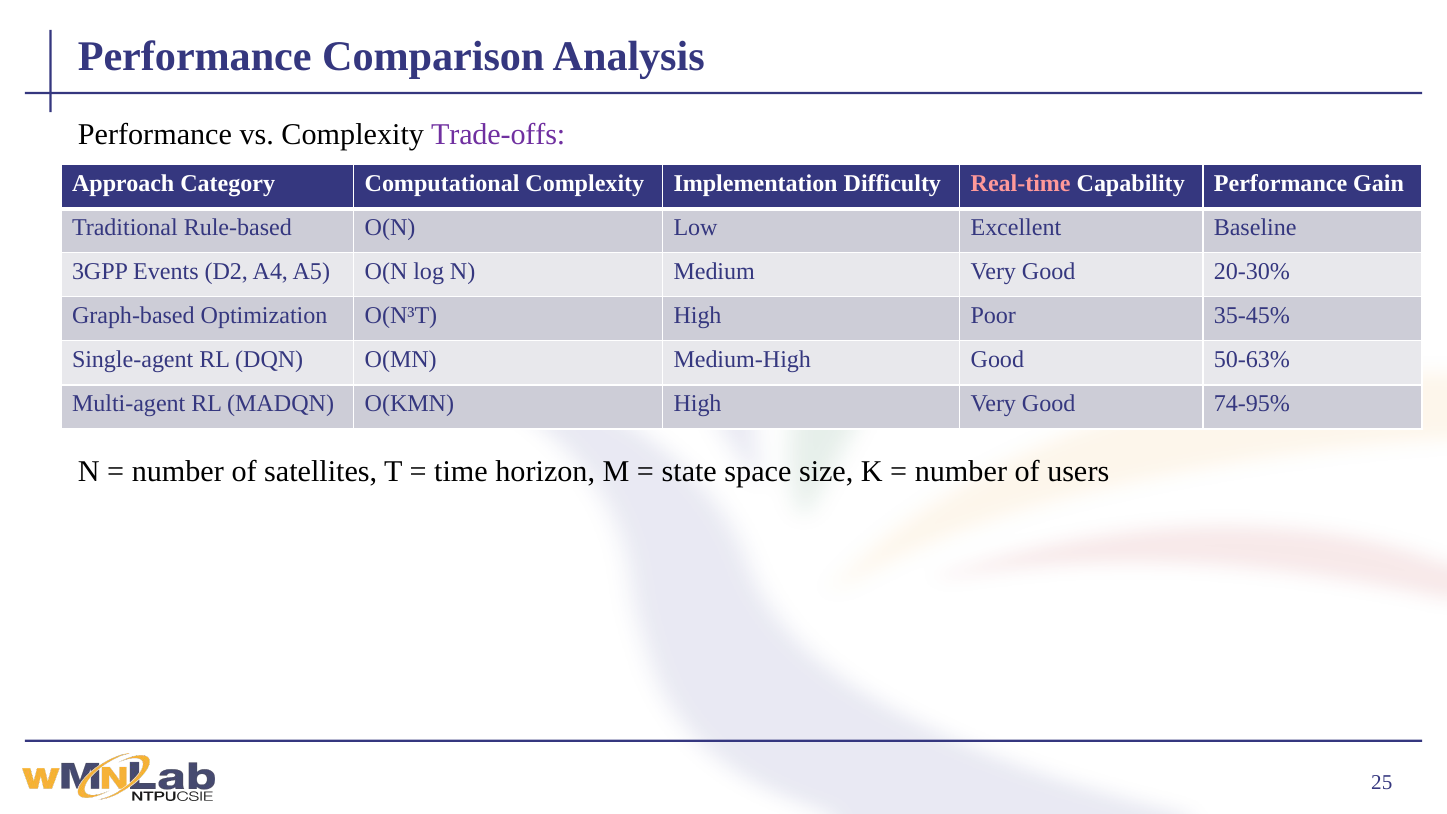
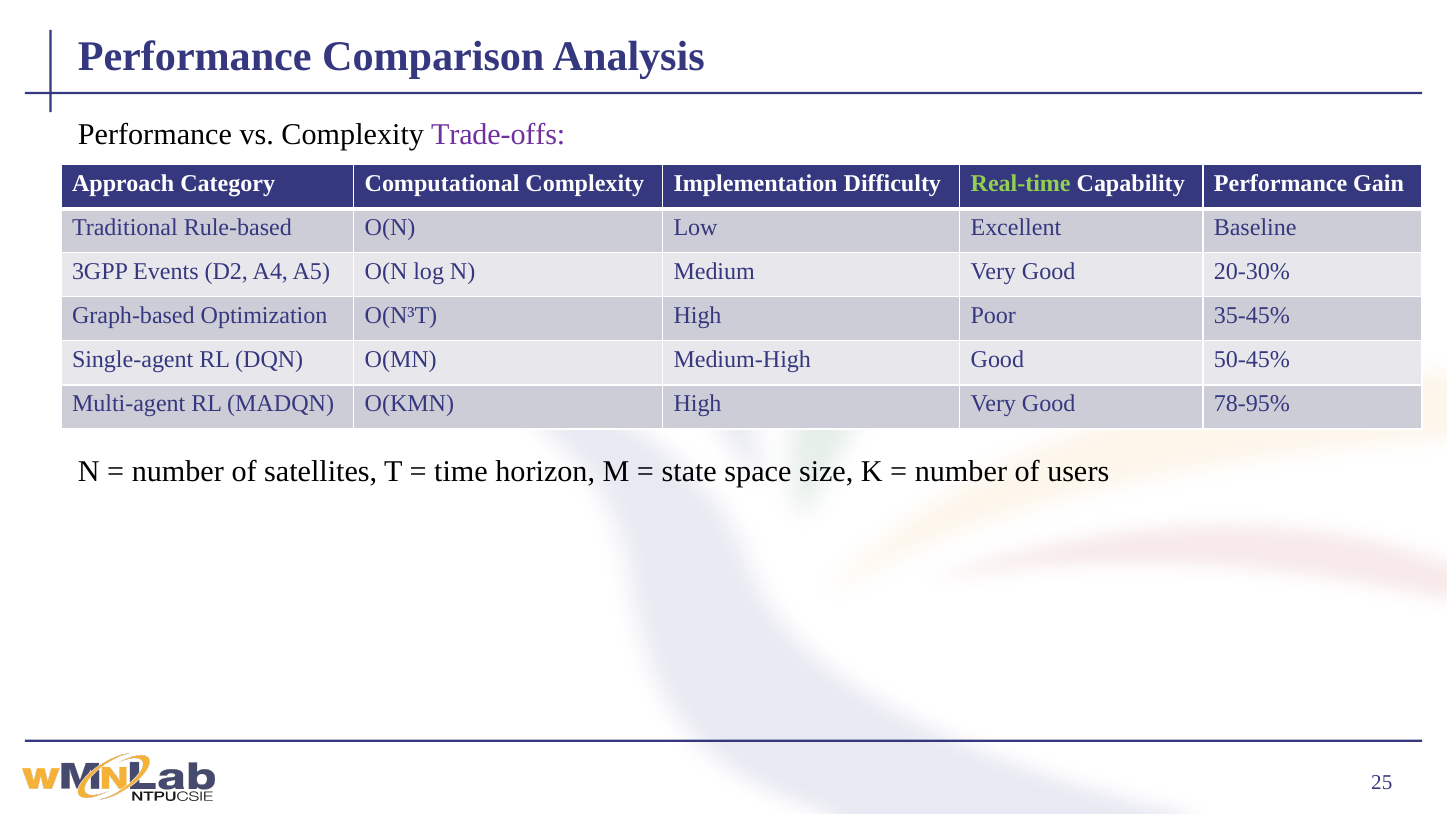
Real-time colour: pink -> light green
50-63%: 50-63% -> 50-45%
74-95%: 74-95% -> 78-95%
